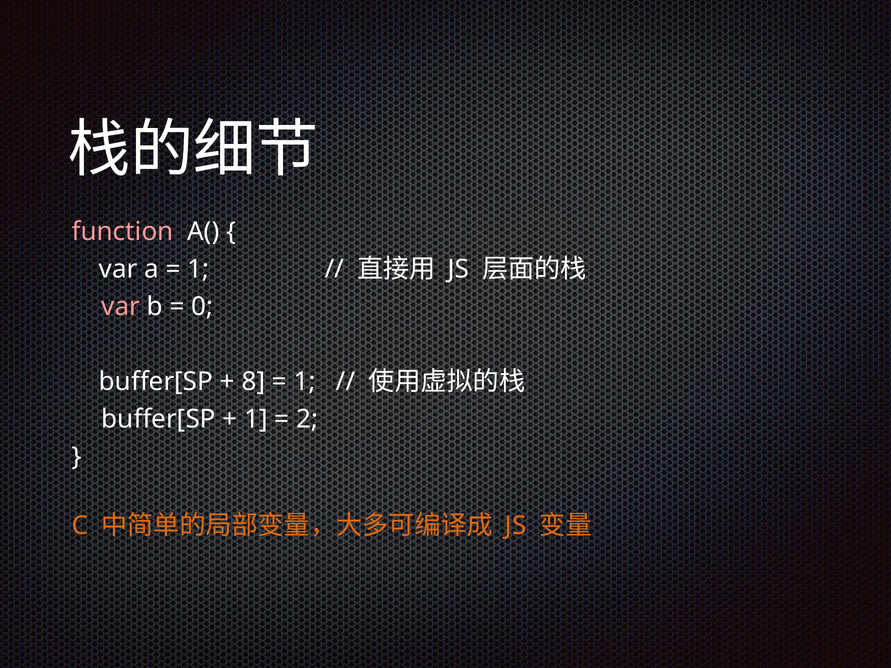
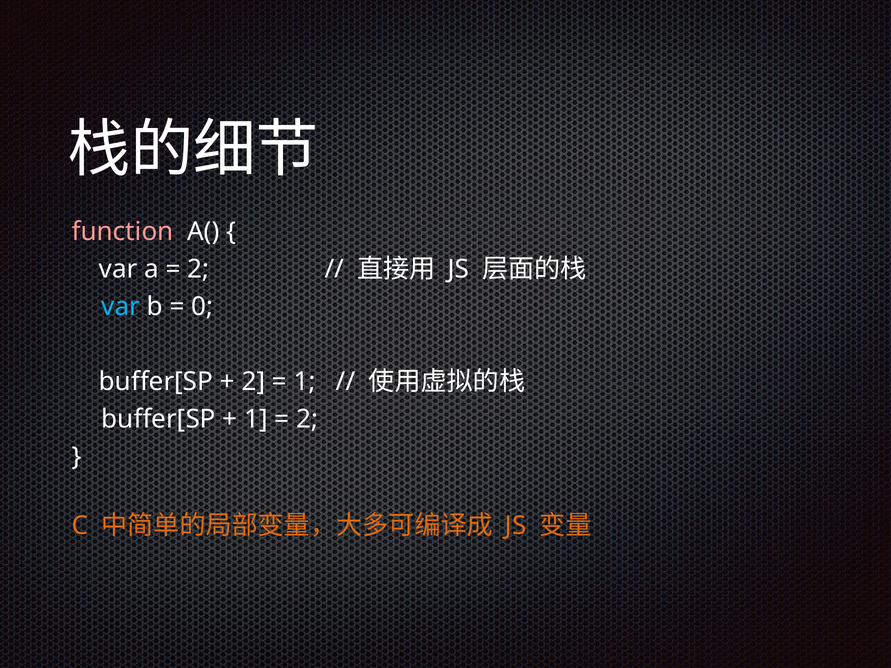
1 at (198, 269): 1 -> 2
var at (121, 307) colour: pink -> light blue
8 at (253, 382): 8 -> 2
